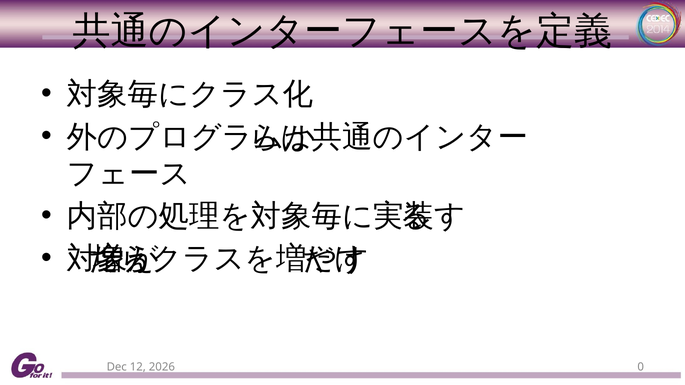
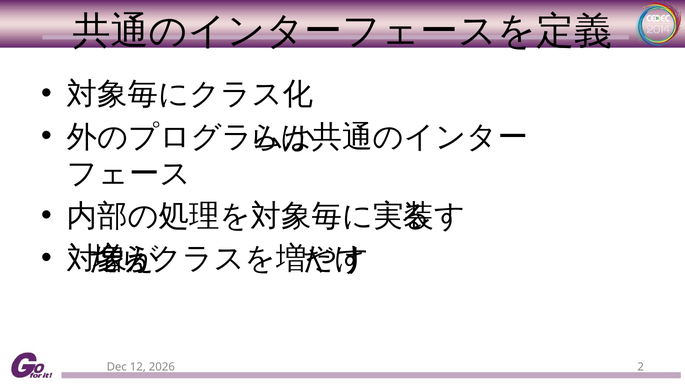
0: 0 -> 2
